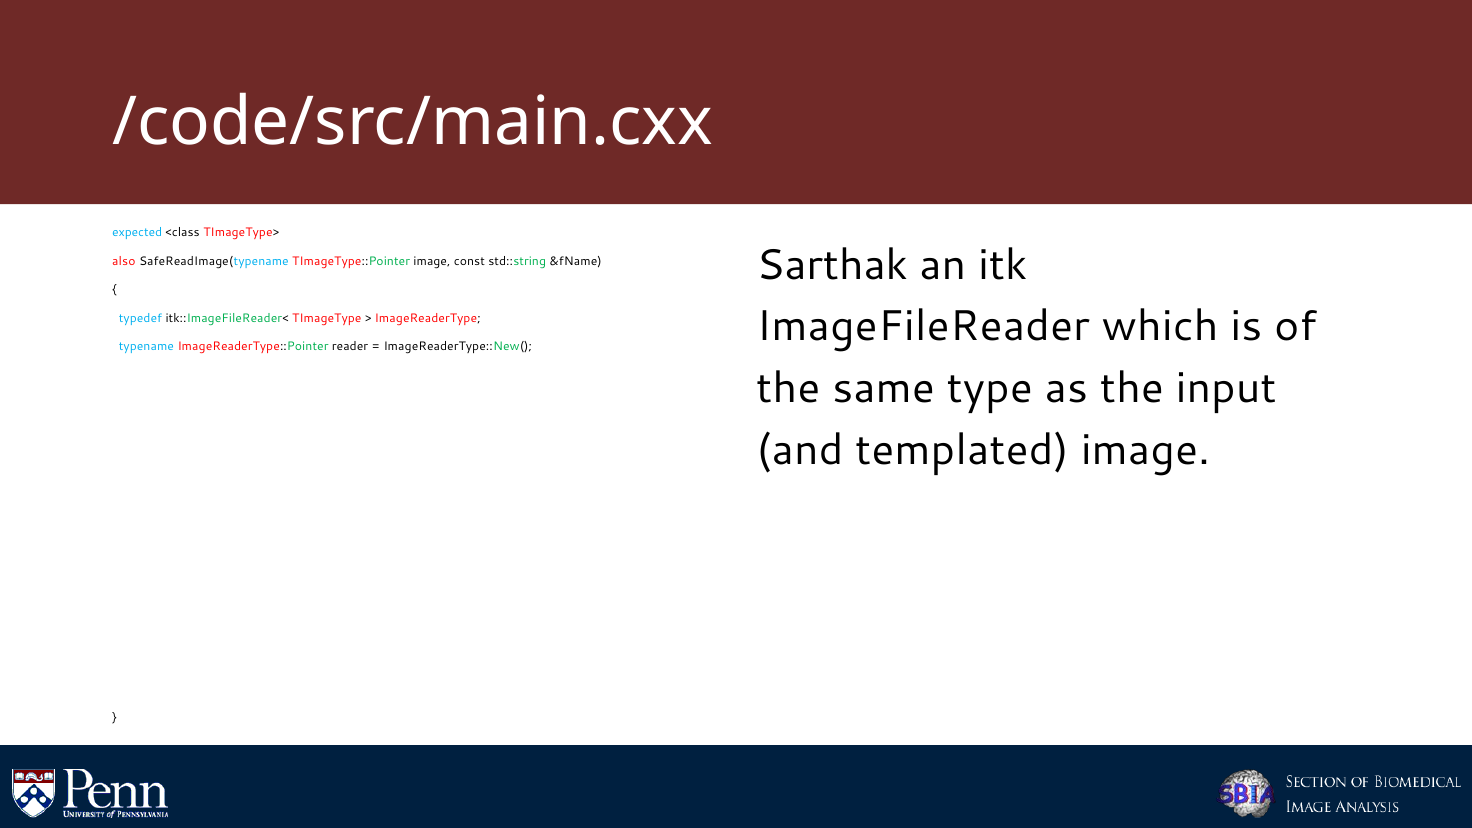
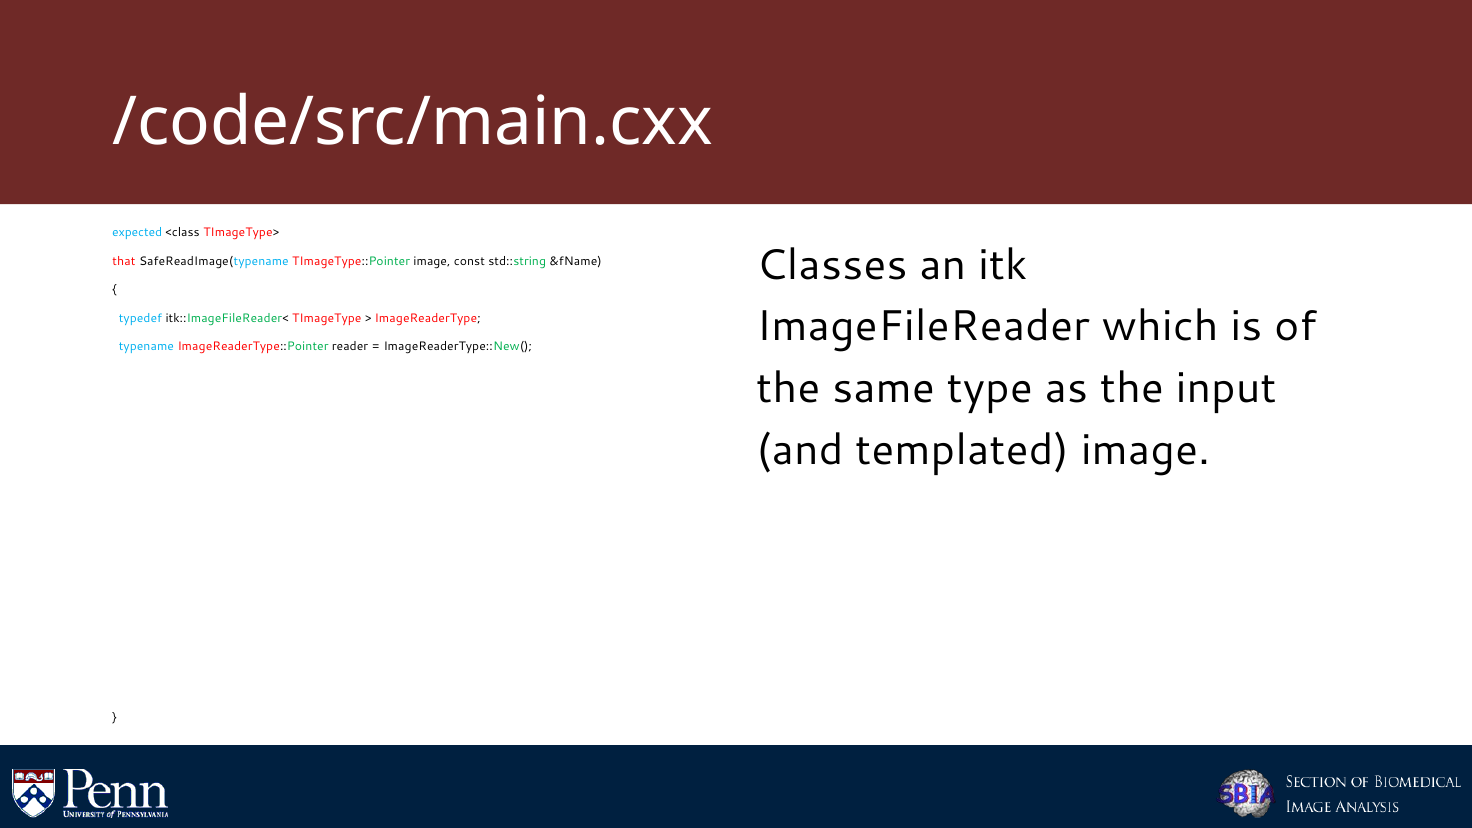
Sarthak: Sarthak -> Classes
also: also -> that
